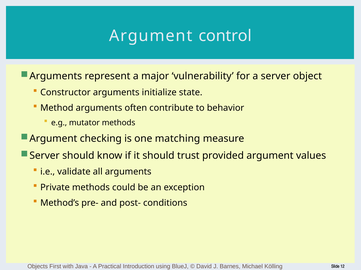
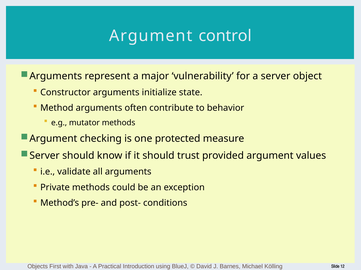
matching: matching -> protected
